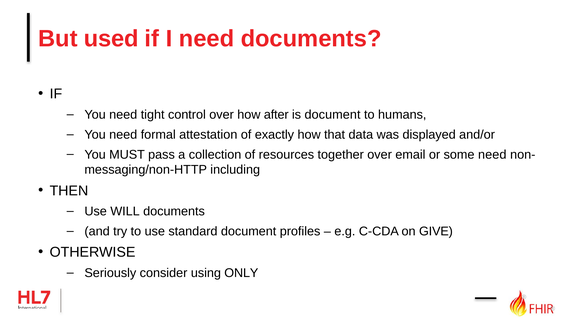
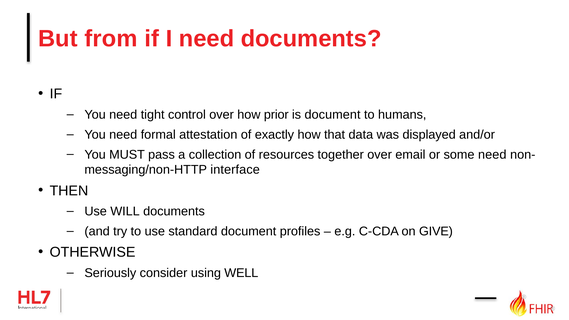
used: used -> from
after: after -> prior
including: including -> interface
ONLY: ONLY -> WELL
